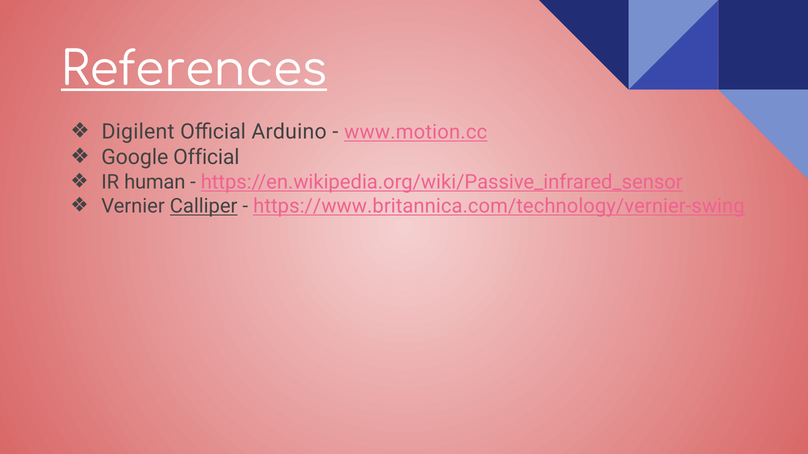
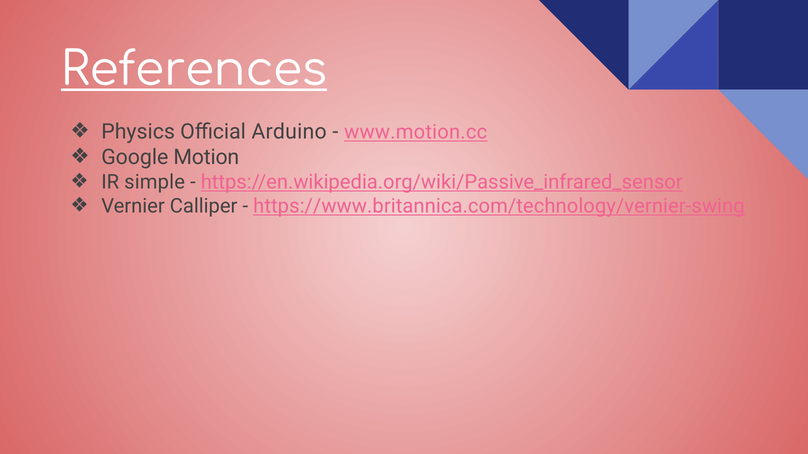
Digilent: Digilent -> Physics
Google Official: Official -> Motion
human: human -> simple
Calliper underline: present -> none
